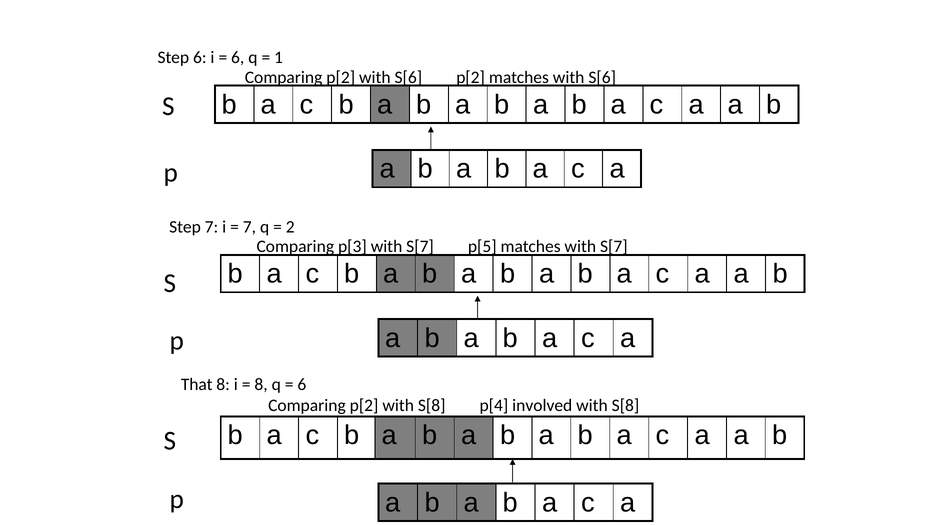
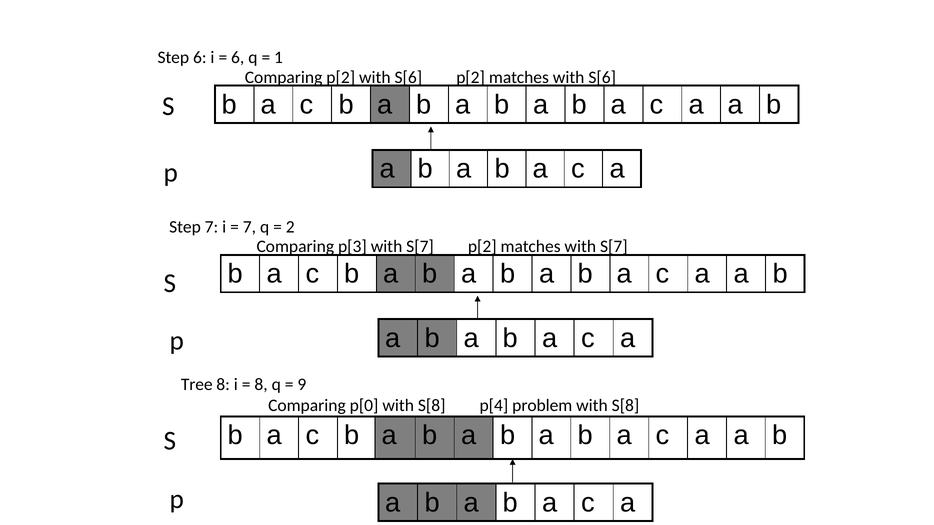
S[7 p[5: p[5 -> p[2
That: That -> Tree
6 at (302, 385): 6 -> 9
p[2 at (364, 406): p[2 -> p[0
involved: involved -> problem
